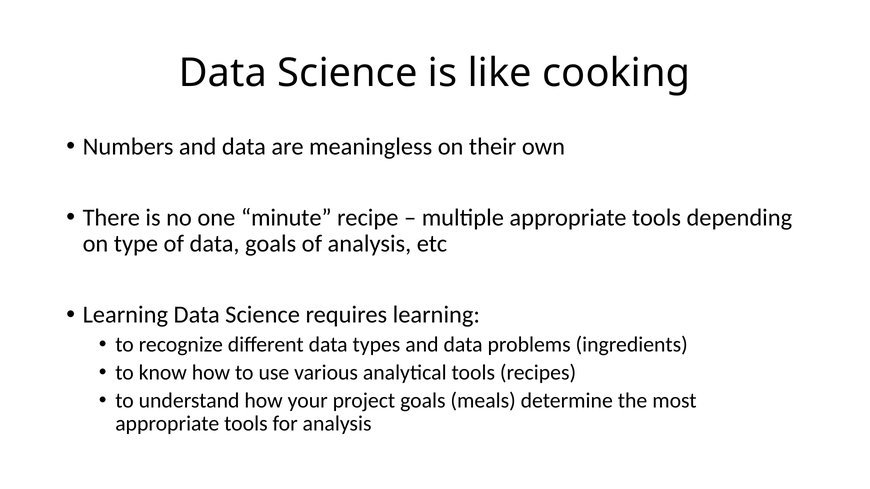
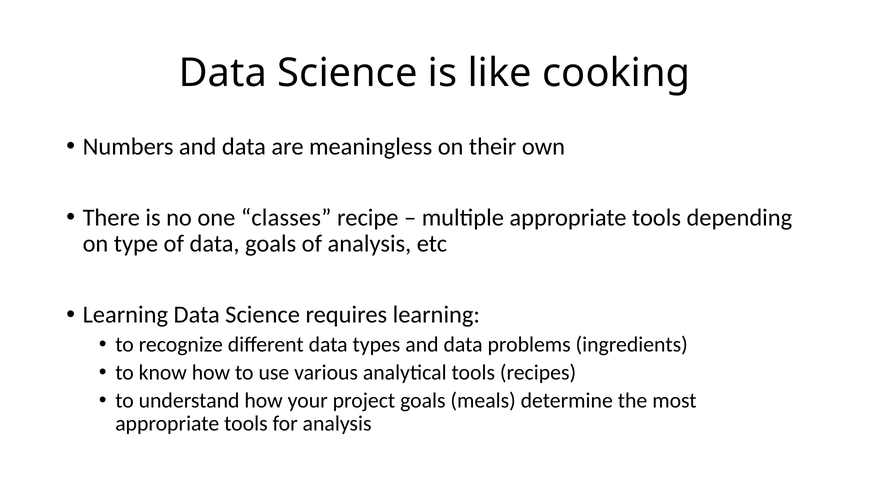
minute: minute -> classes
